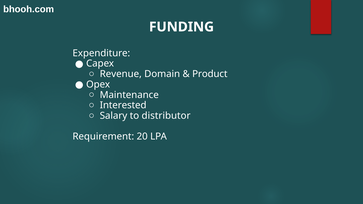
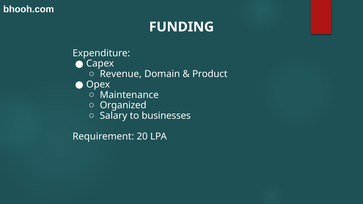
Interested: Interested -> Organized
distributor: distributor -> businesses
